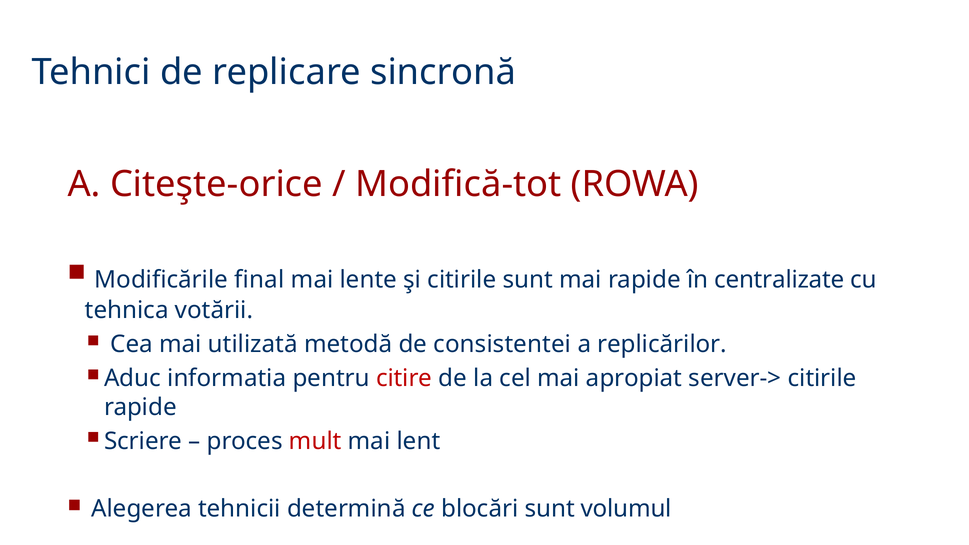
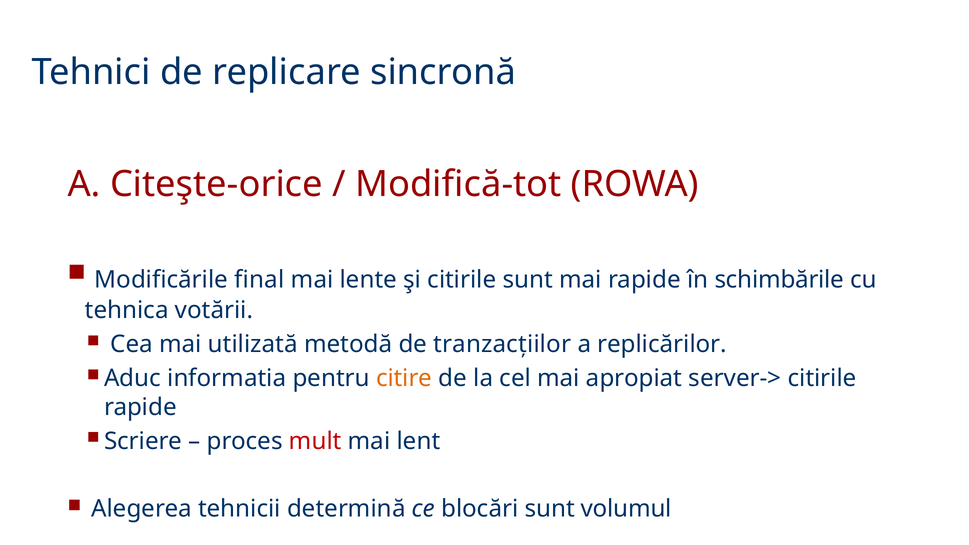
centralizate: centralizate -> schimbările
consistentei: consistentei -> tranzacțiilor
citire colour: red -> orange
